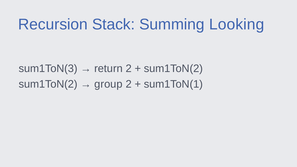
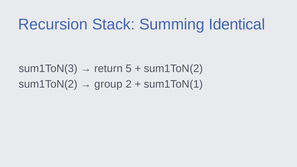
Looking: Looking -> Identical
return 2: 2 -> 5
